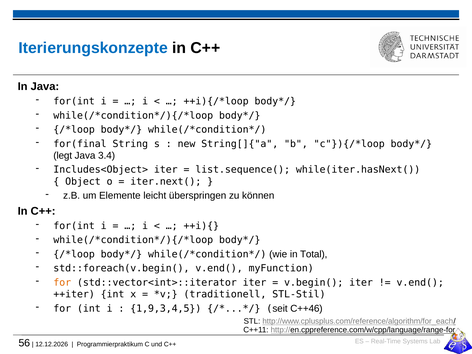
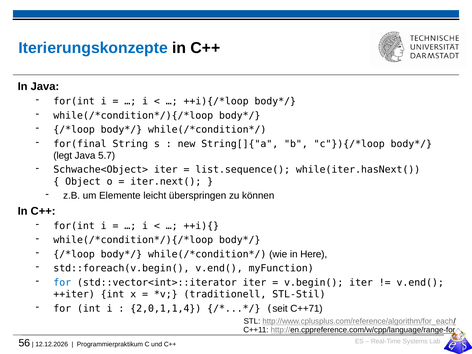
3.4: 3.4 -> 5.7
Includes<Object>: Includes<Object> -> Schwache<Object>
Total: Total -> Here
for at (62, 283) colour: orange -> blue
1,9,3,4,5: 1,9,3,4,5 -> 2,0,1,1,4
C++46: C++46 -> C++71
